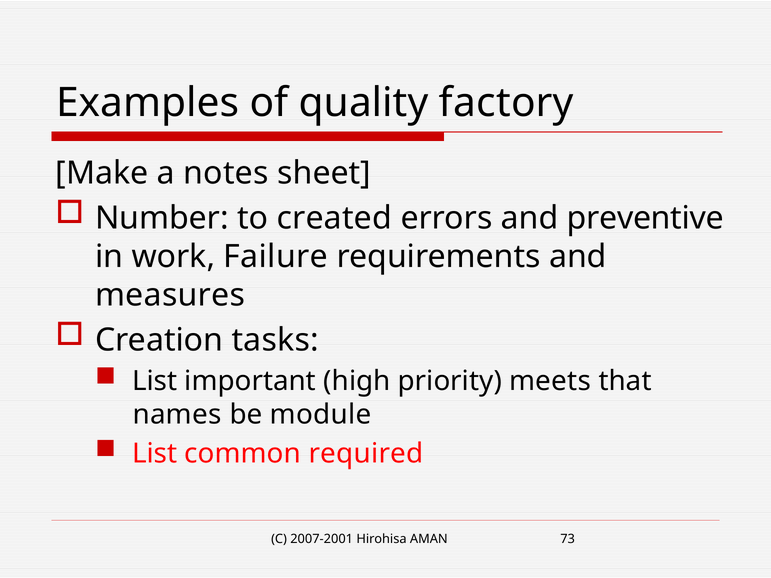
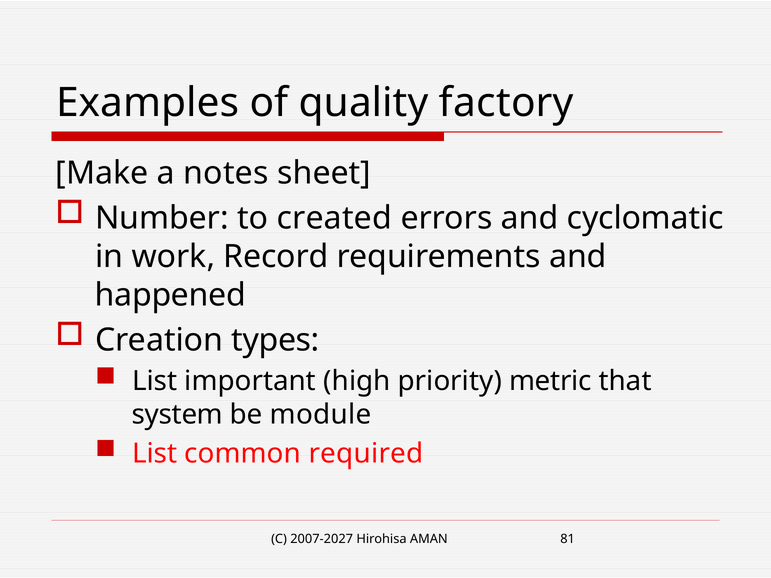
preventive: preventive -> cyclomatic
Failure: Failure -> Record
measures: measures -> happened
tasks: tasks -> types
meets: meets -> metric
names: names -> system
2007-2001: 2007-2001 -> 2007-2027
73: 73 -> 81
